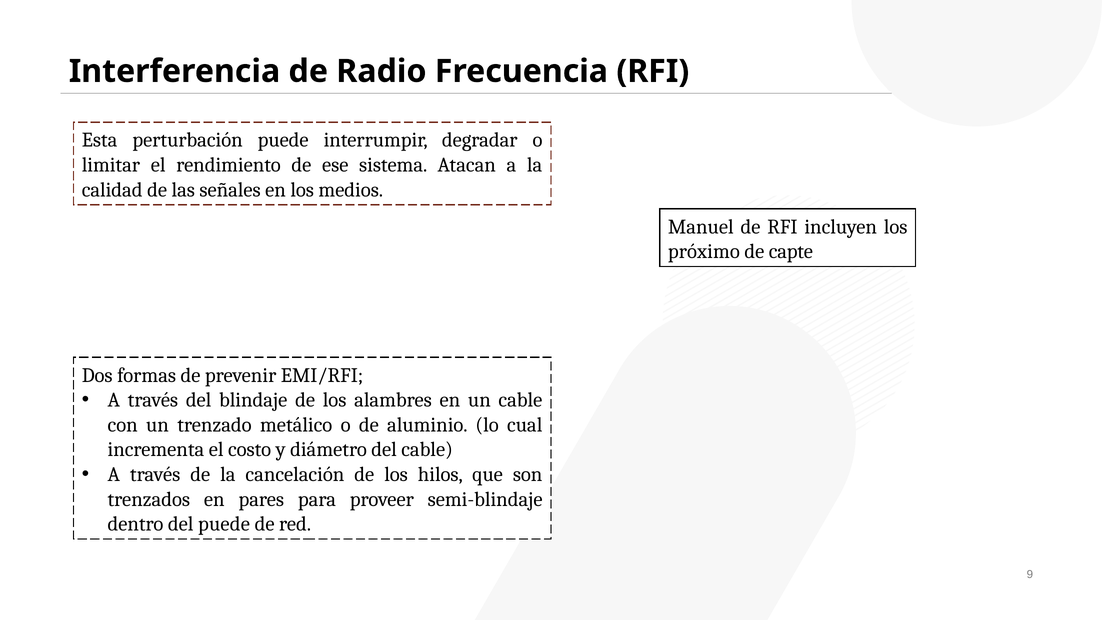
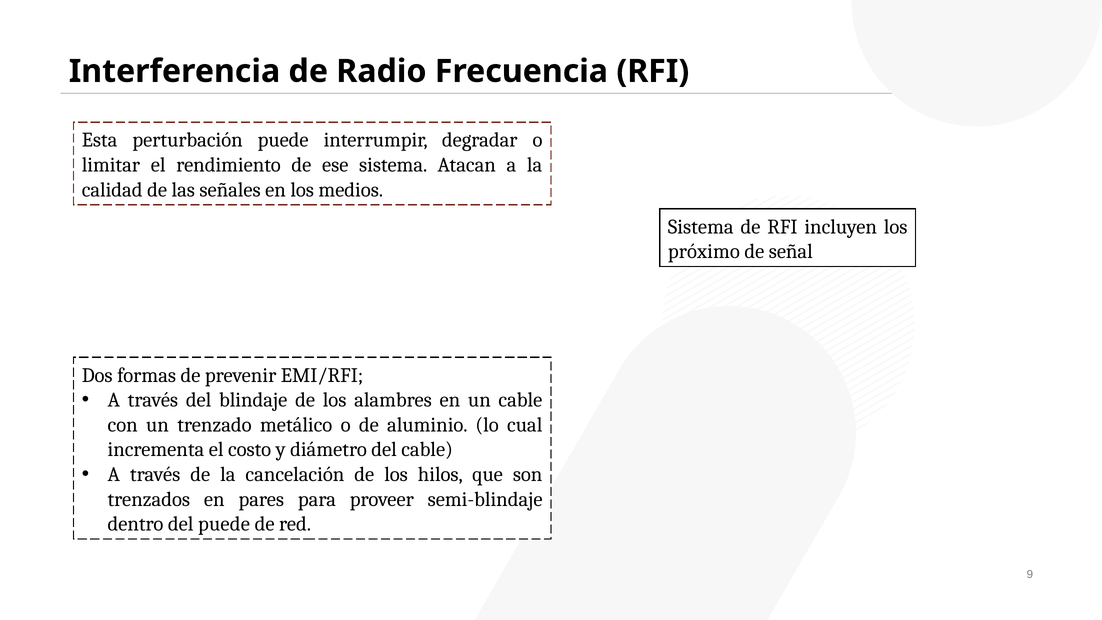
Manuel at (701, 227): Manuel -> Sistema
capte: capte -> señal
